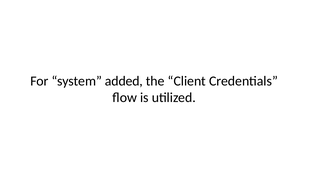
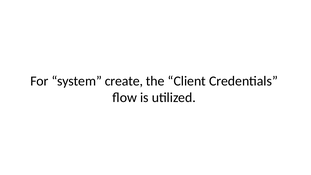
added: added -> create
